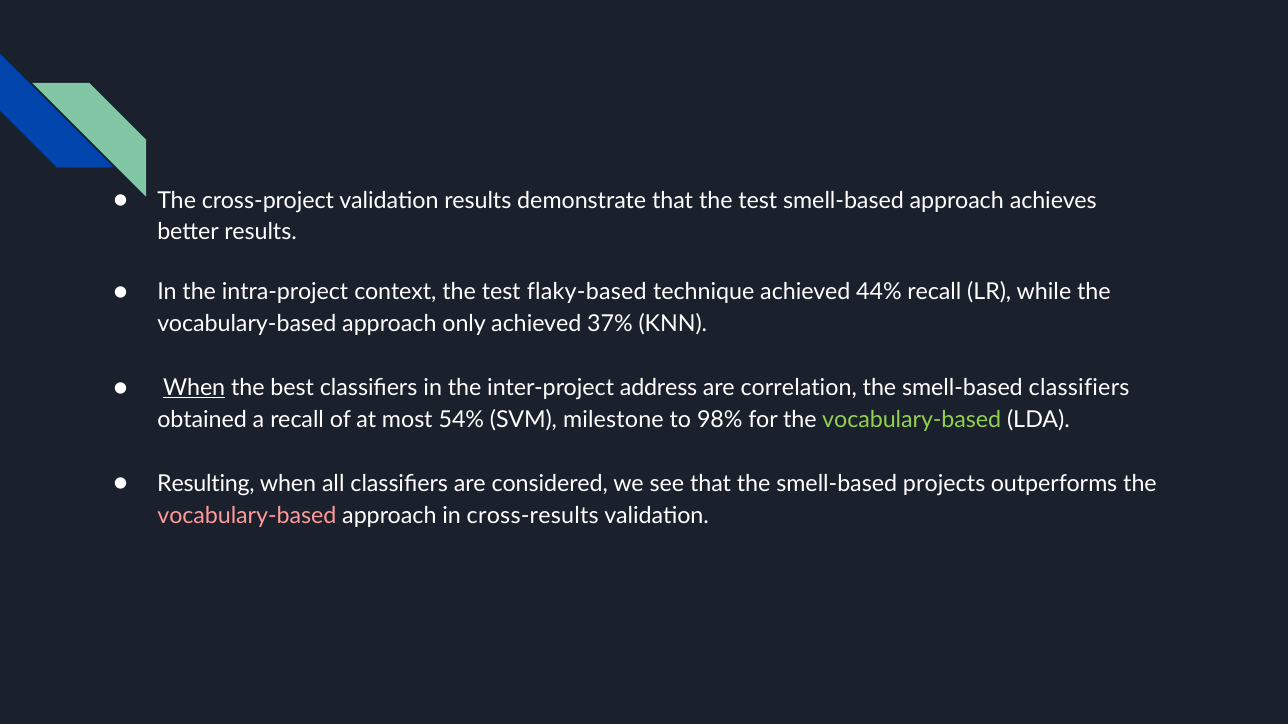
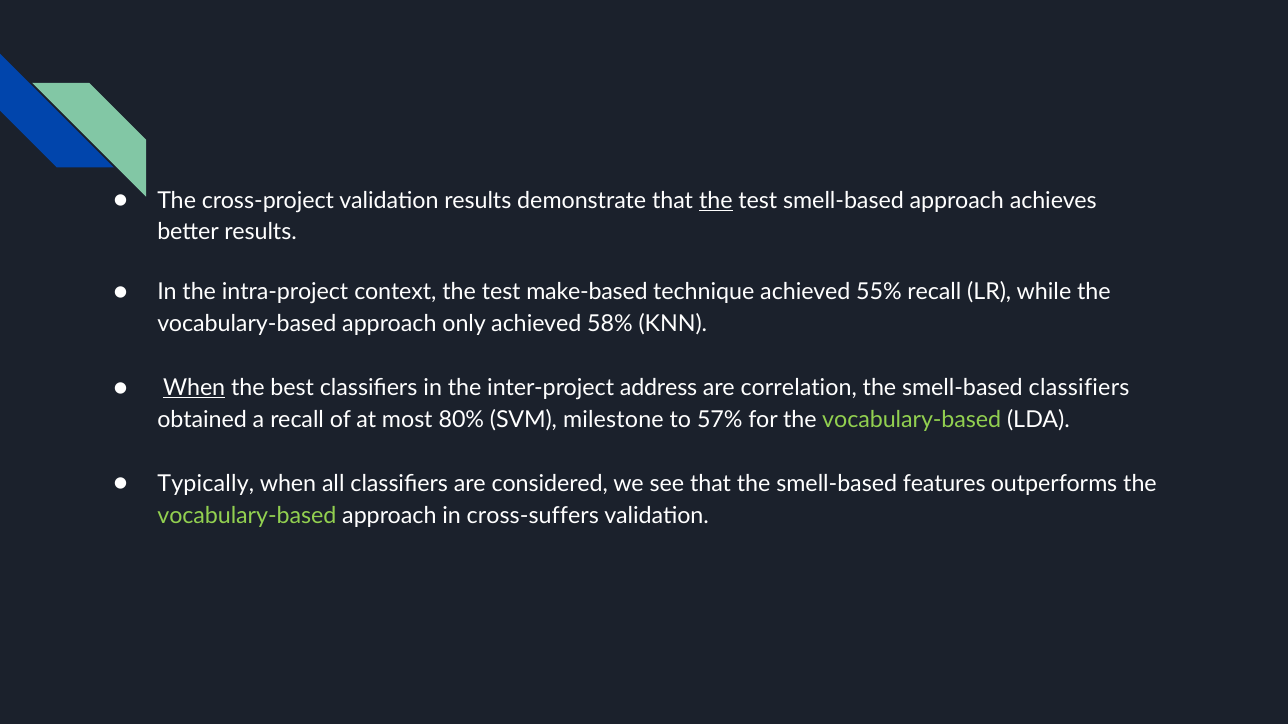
the at (716, 201) underline: none -> present
flaky-based: flaky-based -> make-based
44%: 44% -> 55%
37%: 37% -> 58%
54%: 54% -> 80%
98%: 98% -> 57%
Resulting: Resulting -> Typically
projects: projects -> features
vocabulary-based at (247, 516) colour: pink -> light green
cross-results: cross-results -> cross-suffers
